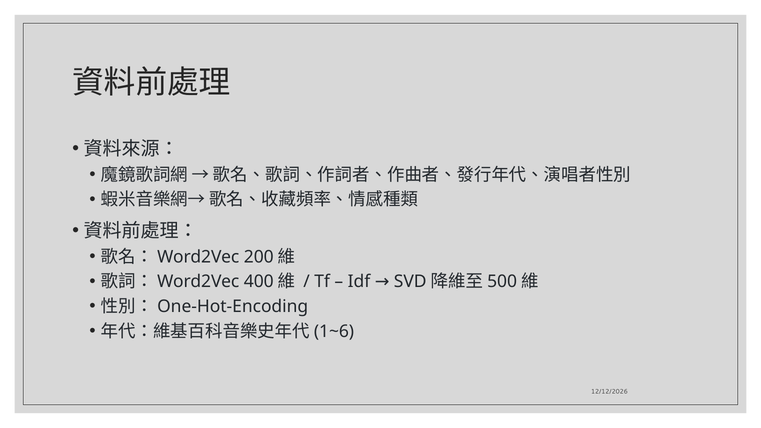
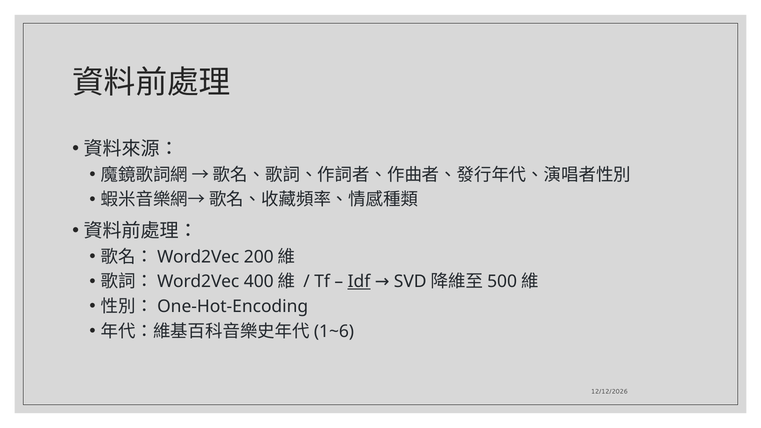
Idf underline: none -> present
